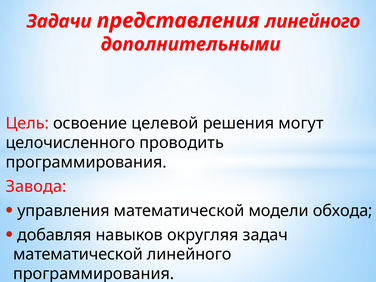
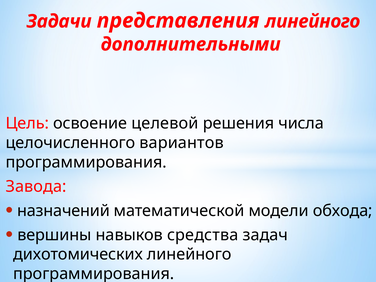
могут: могут -> числа
проводить: проводить -> вариантов
управления: управления -> назначений
добавляя: добавляя -> вершины
округляя: округляя -> средства
математической at (78, 254): математической -> дихотомических
